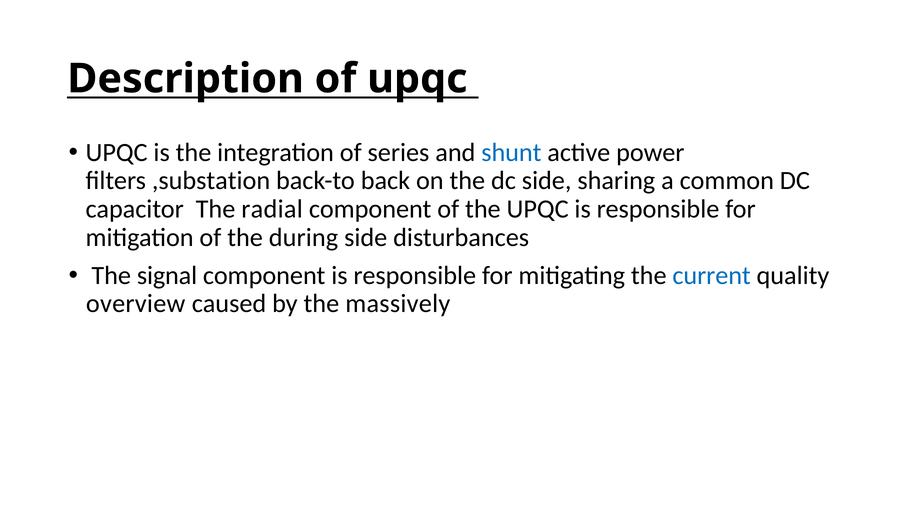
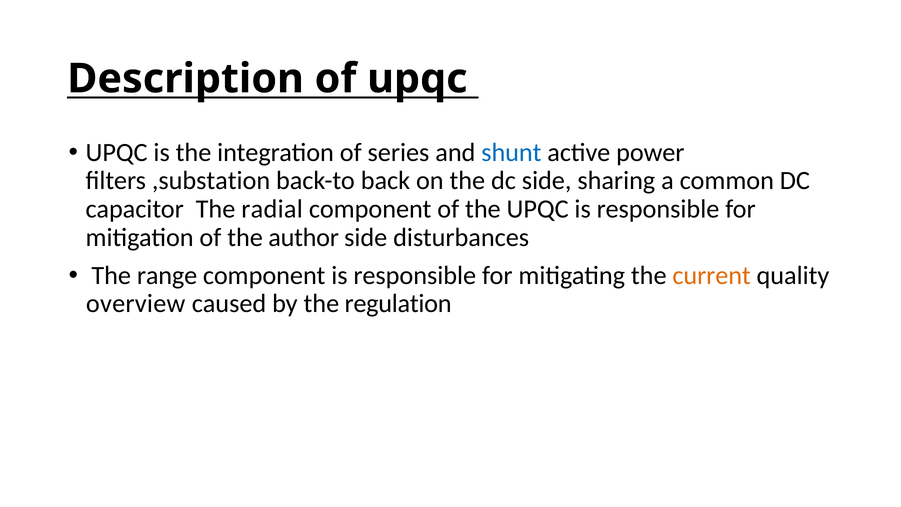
during: during -> author
signal: signal -> range
current colour: blue -> orange
massively: massively -> regulation
